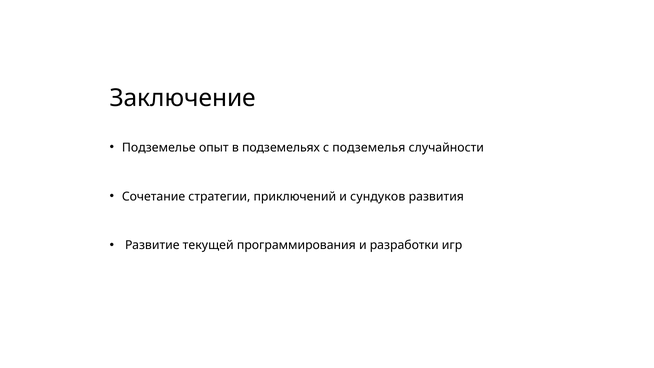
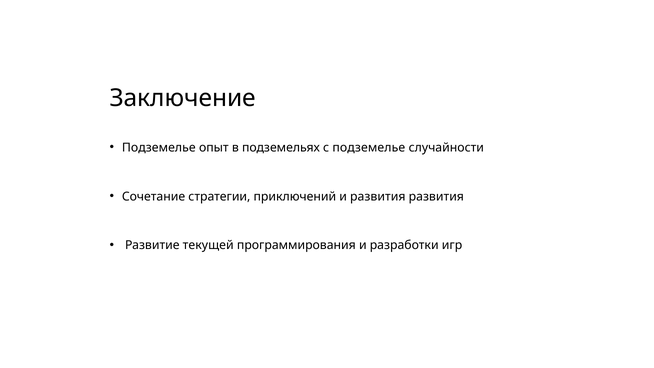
с подземелья: подземелья -> подземелье
и сундуков: сундуков -> развития
